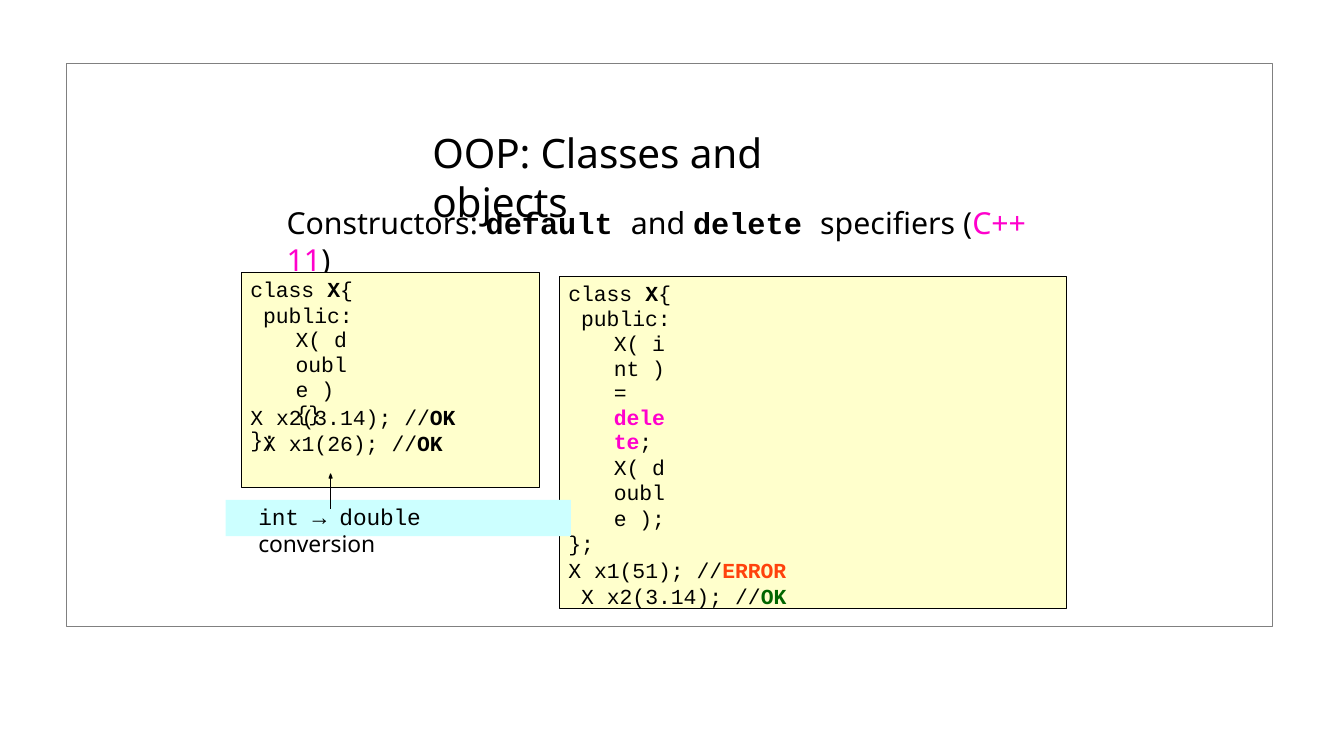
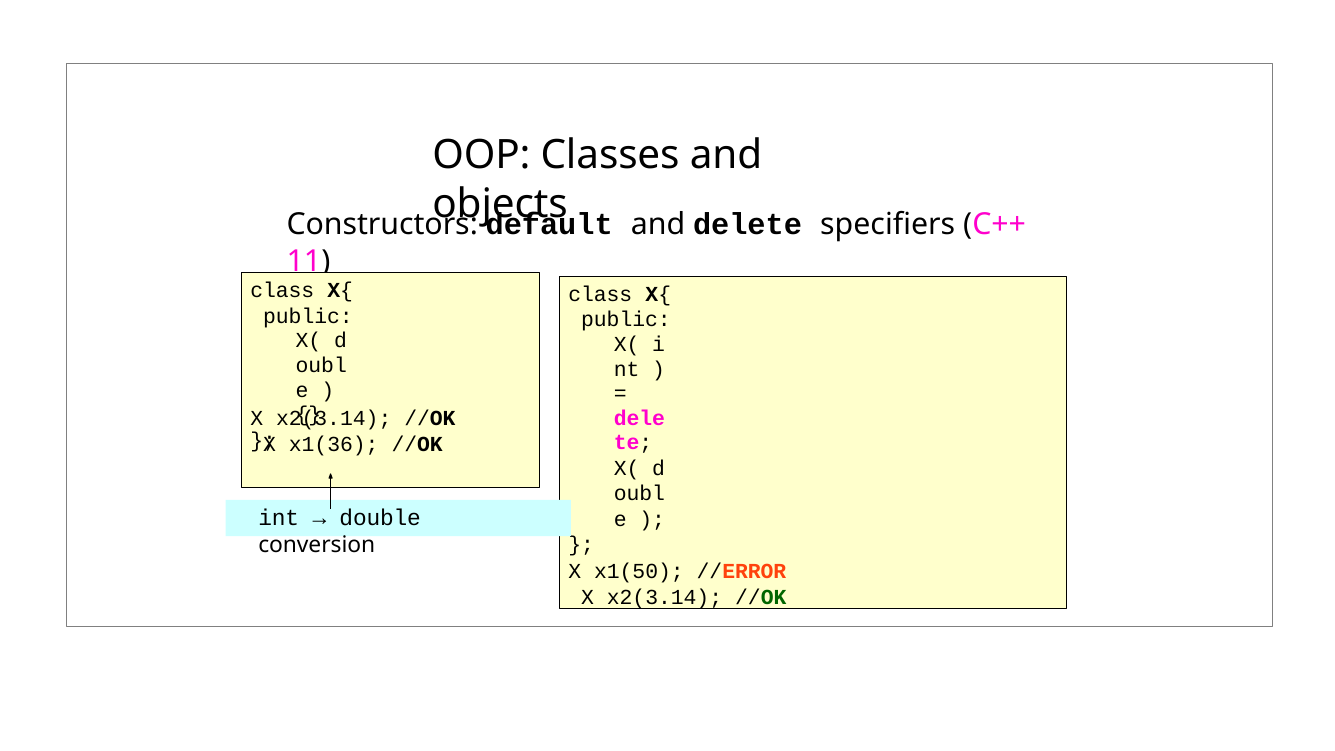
x1(26: x1(26 -> x1(36
x1(51: x1(51 -> x1(50
